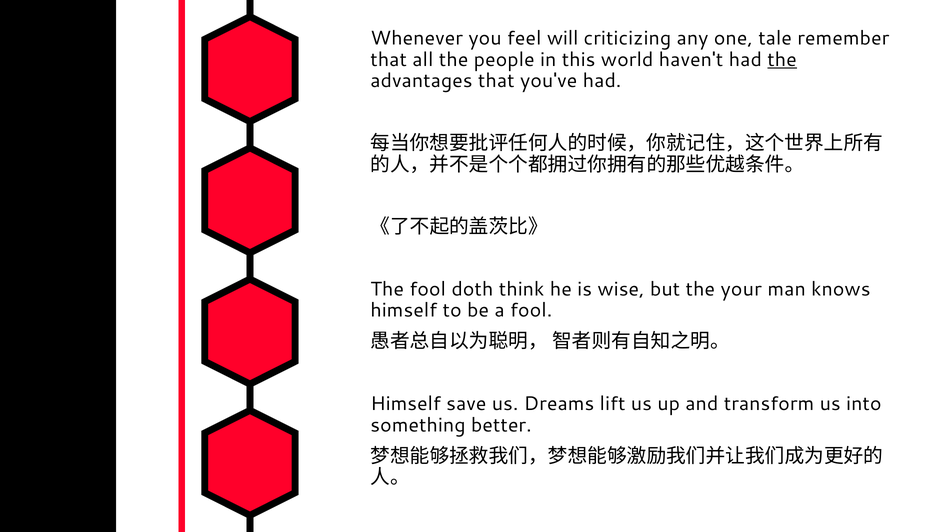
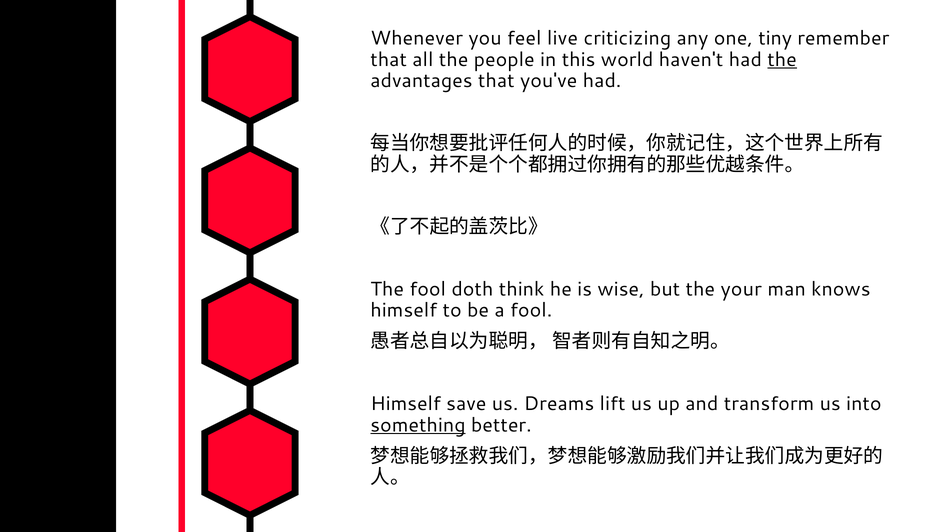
will: will -> live
tale: tale -> tiny
something underline: none -> present
